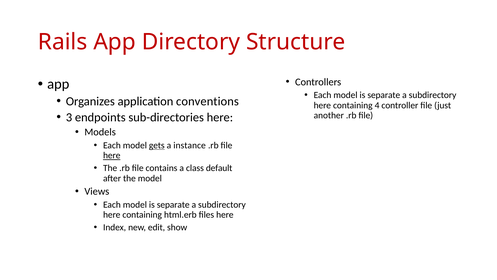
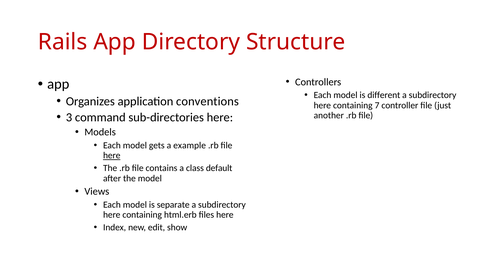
separate at (384, 95): separate -> different
4: 4 -> 7
endpoints: endpoints -> command
gets underline: present -> none
instance: instance -> example
